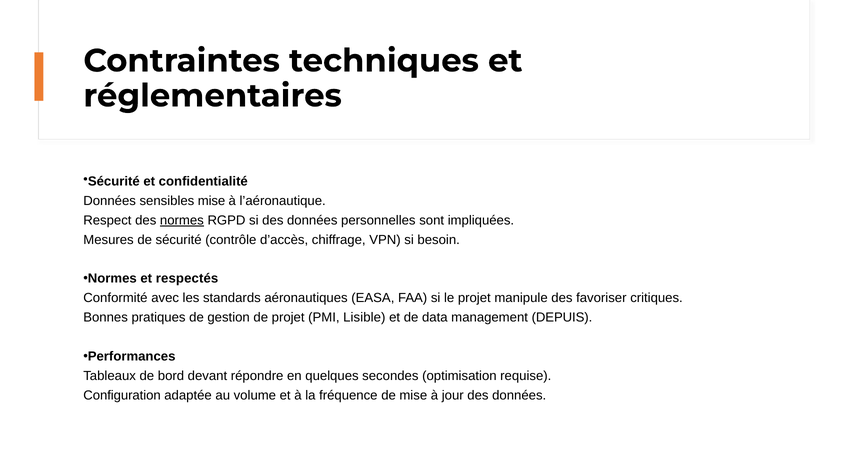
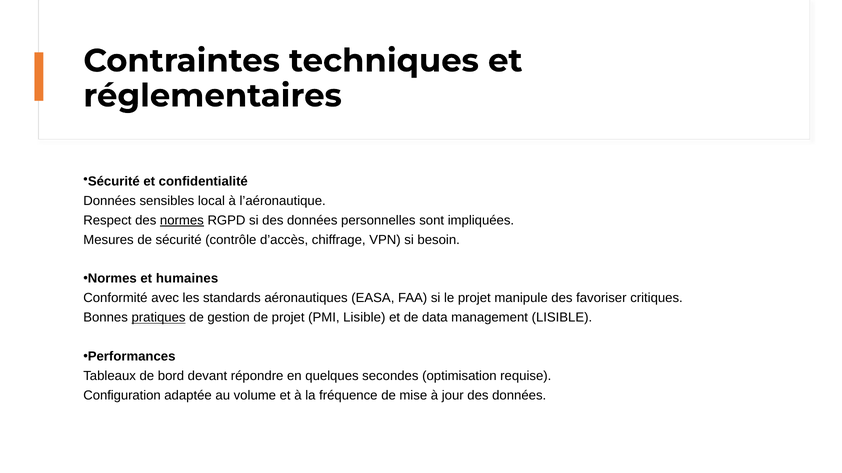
sensibles mise: mise -> local
respectés: respectés -> humaines
pratiques underline: none -> present
management DEPUIS: DEPUIS -> LISIBLE
